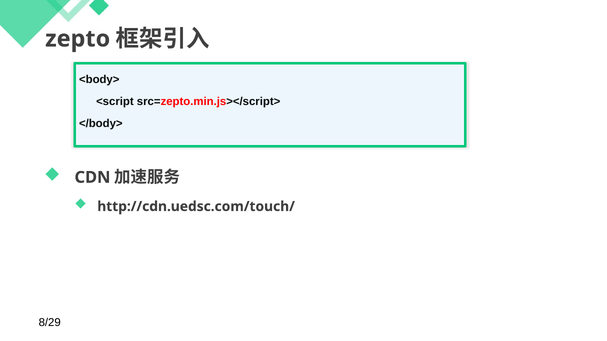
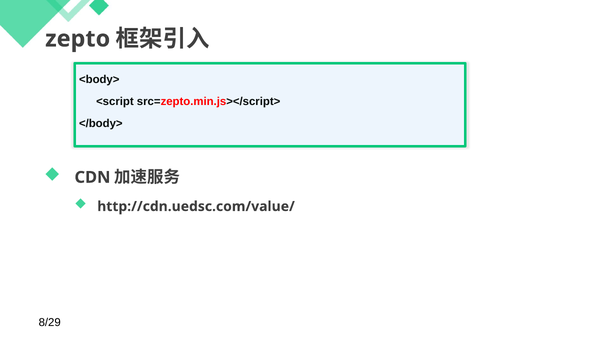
http://cdn.uedsc.com/touch/: http://cdn.uedsc.com/touch/ -> http://cdn.uedsc.com/value/
